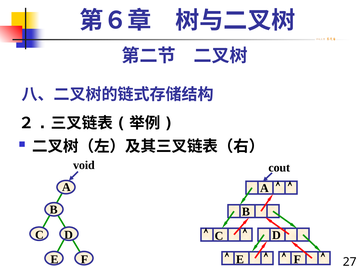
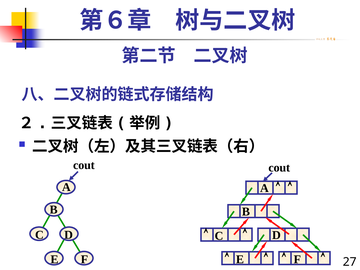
void at (84, 165): void -> cout
